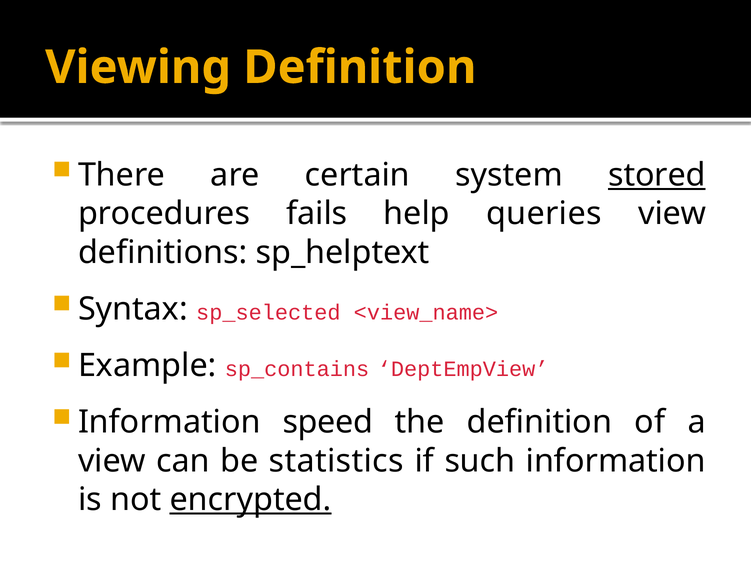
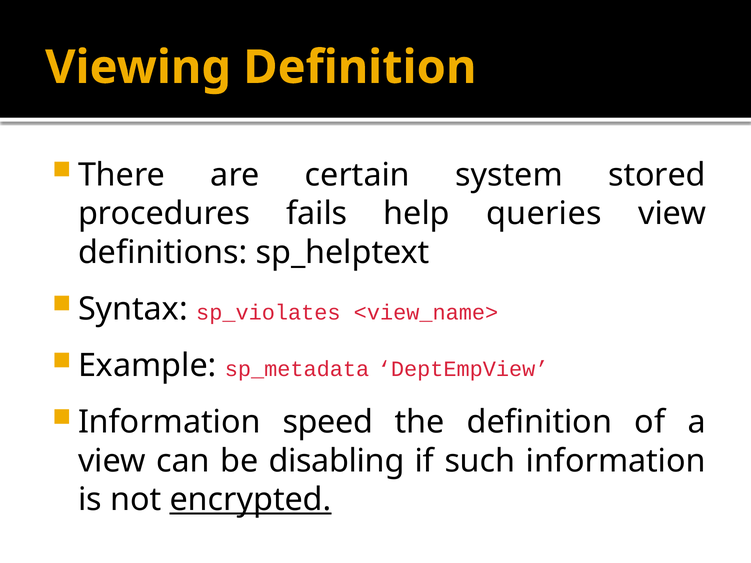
stored underline: present -> none
sp_selected: sp_selected -> sp_violates
sp_contains: sp_contains -> sp_metadata
statistics: statistics -> disabling
